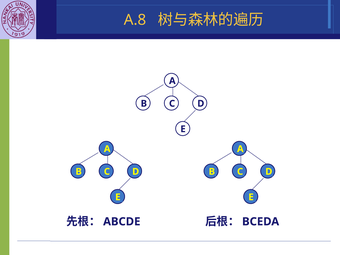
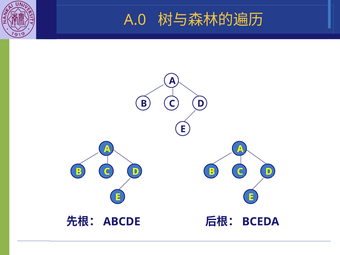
A.8: A.8 -> A.0
